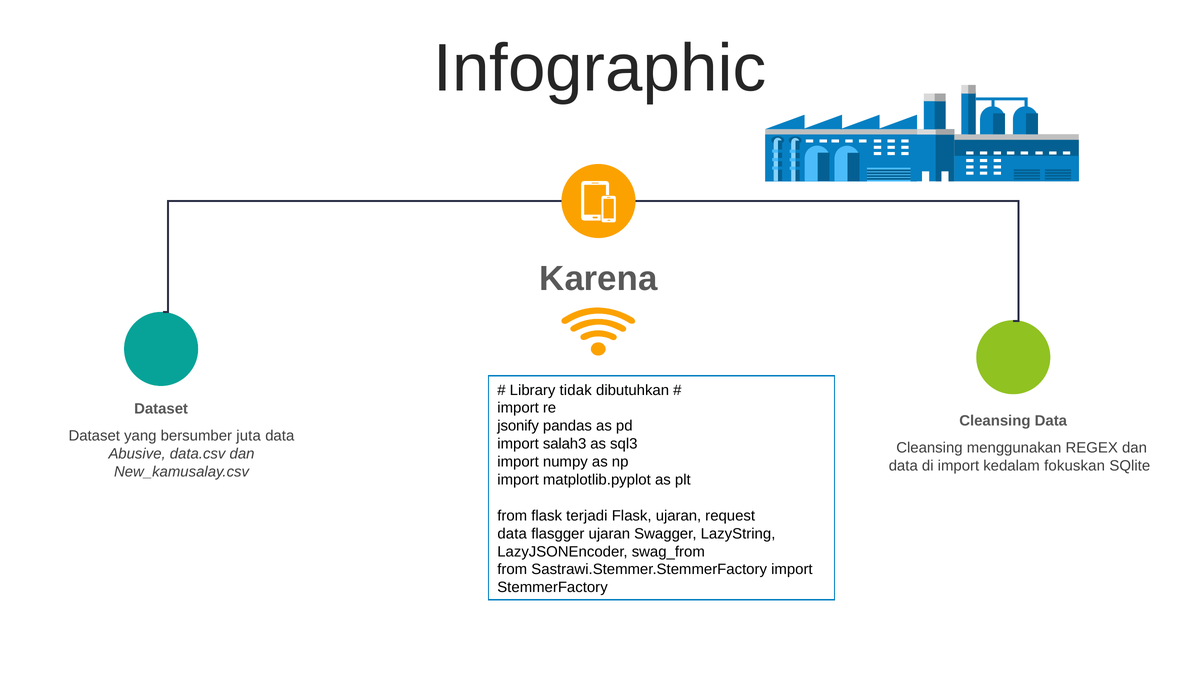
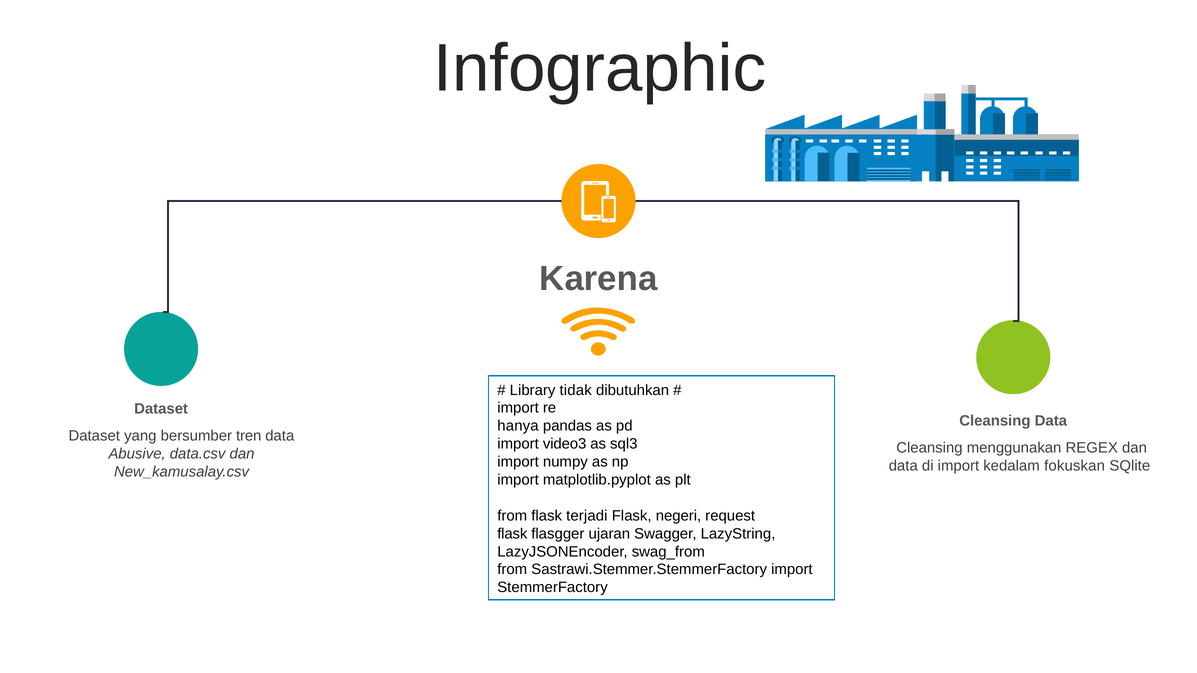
jsonify: jsonify -> hanya
juta: juta -> tren
salah3: salah3 -> video3
Flask ujaran: ujaran -> negeri
data at (512, 534): data -> flask
